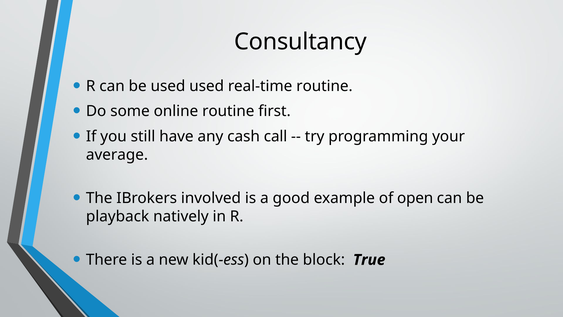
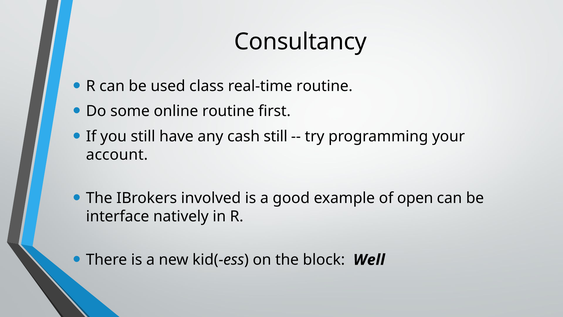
used used: used -> class
cash call: call -> still
average: average -> account
playback: playback -> interface
True: True -> Well
